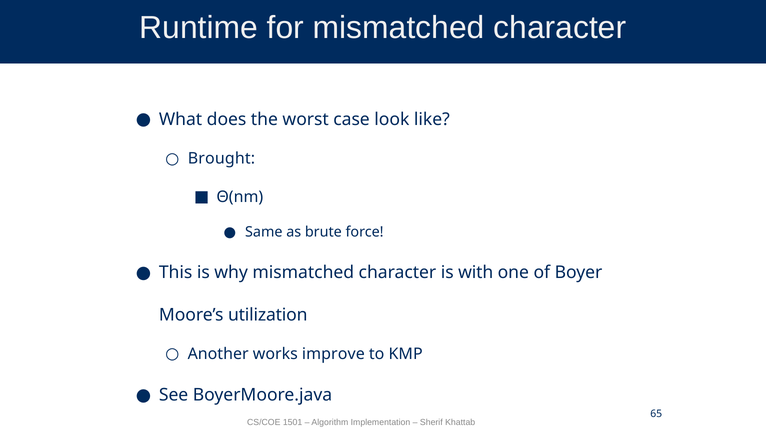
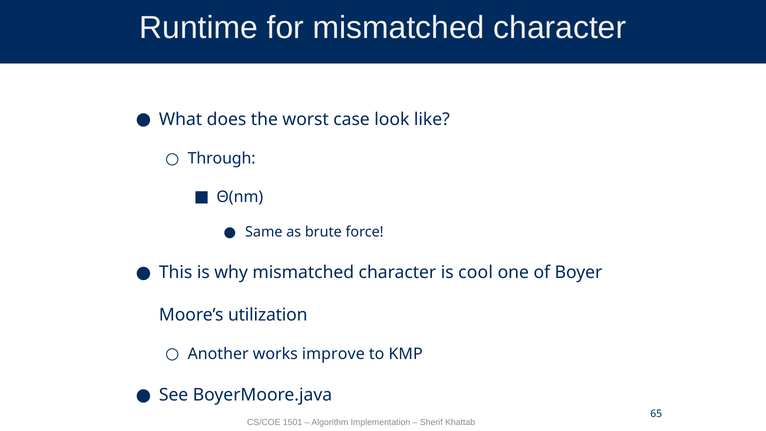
Brought: Brought -> Through
with: with -> cool
